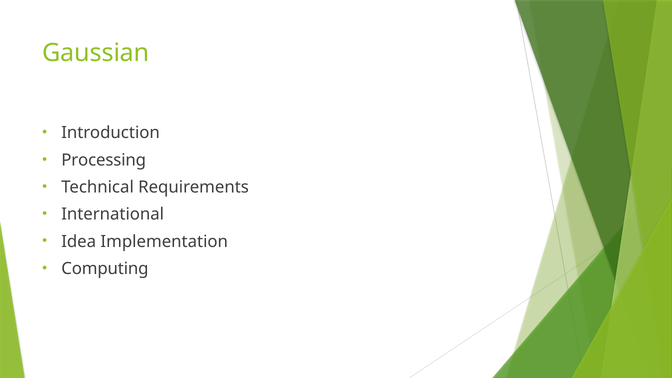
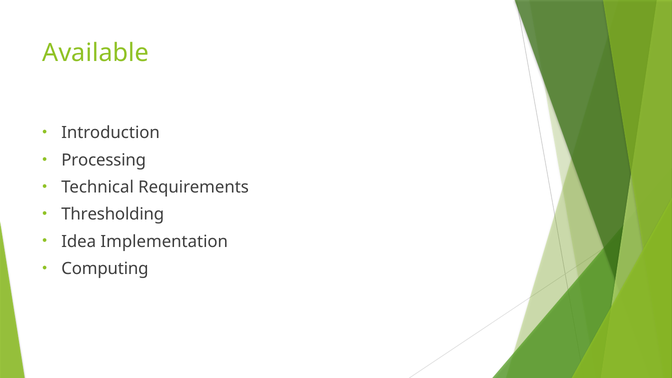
Gaussian: Gaussian -> Available
International: International -> Thresholding
